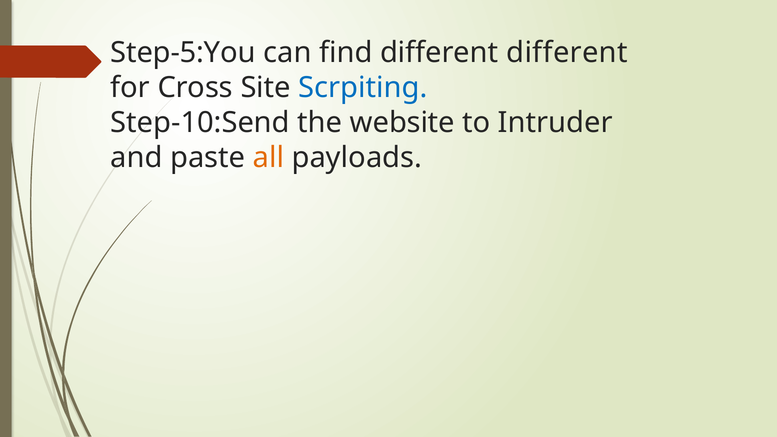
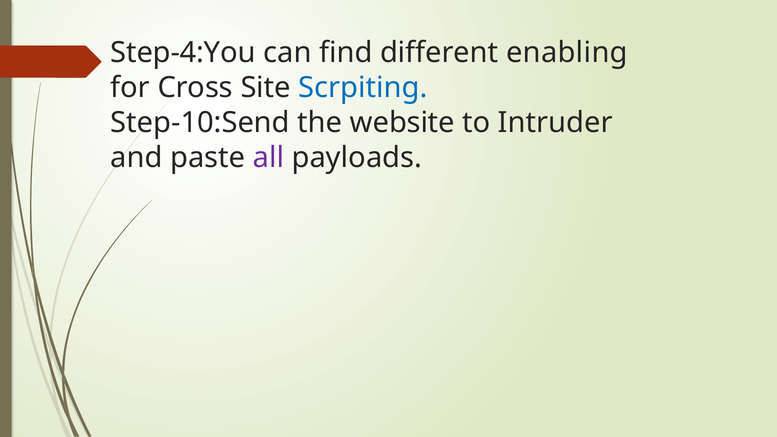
Step-5:You: Step-5:You -> Step-4:You
different different: different -> enabling
all colour: orange -> purple
